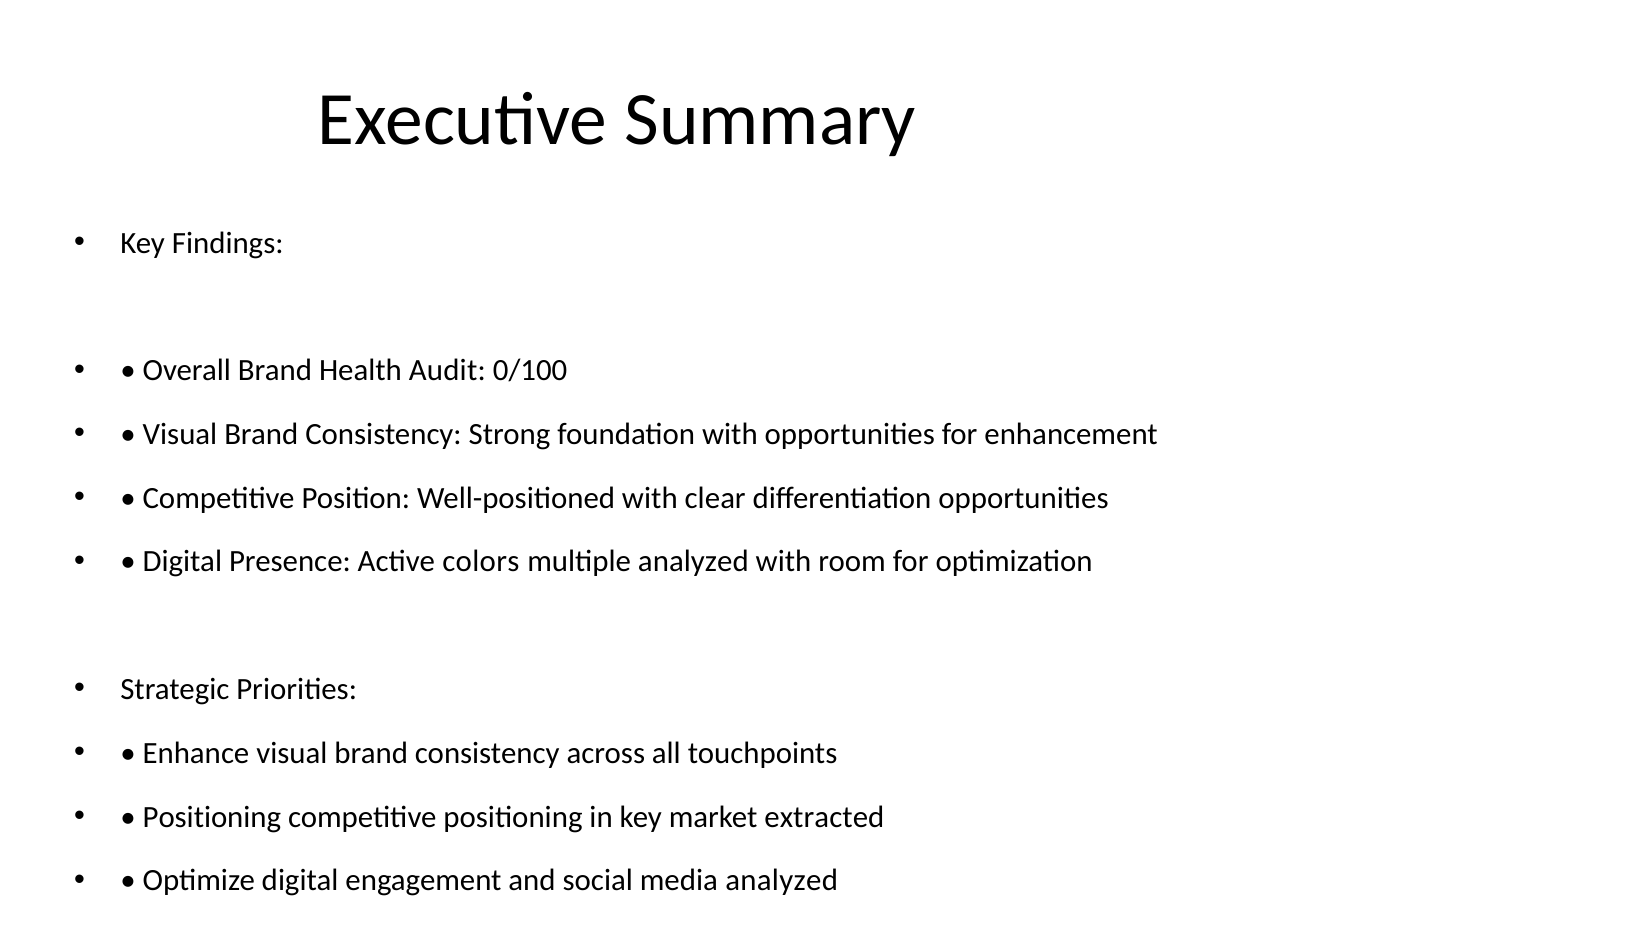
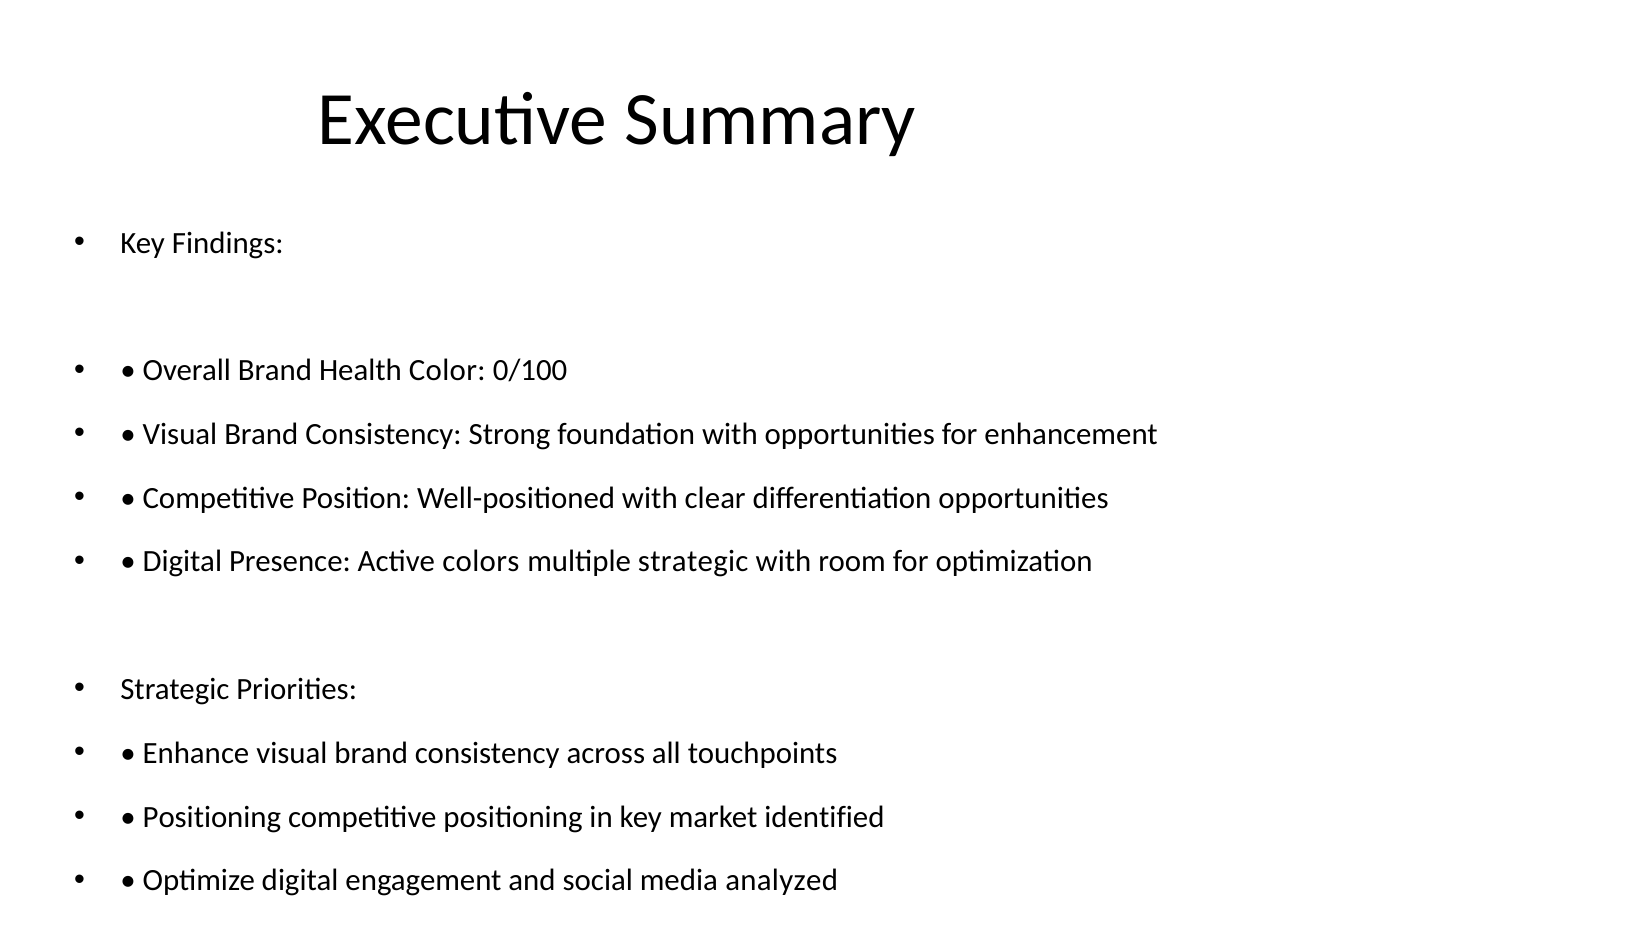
Audit: Audit -> Color
multiple analyzed: analyzed -> strategic
extracted: extracted -> identified
